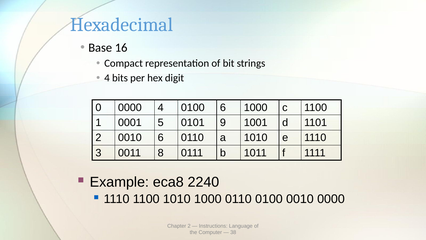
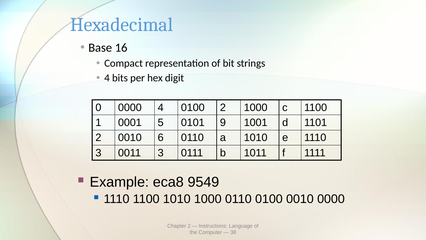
0100 6: 6 -> 2
0011 8: 8 -> 3
2240: 2240 -> 9549
